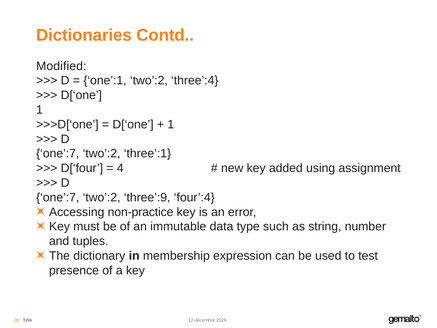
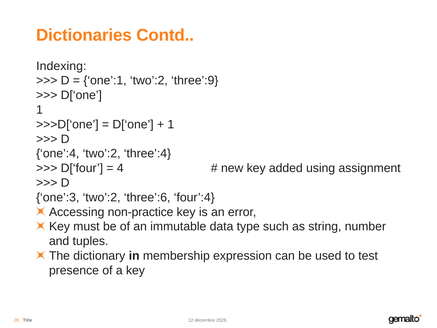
Modified: Modified -> Indexing
three’:4: three’:4 -> three’:9
one’:7 at (58, 153): one’:7 -> one’:4
three’:1: three’:1 -> three’:4
one’:7 at (58, 197): one’:7 -> one’:3
three’:9: three’:9 -> three’:6
